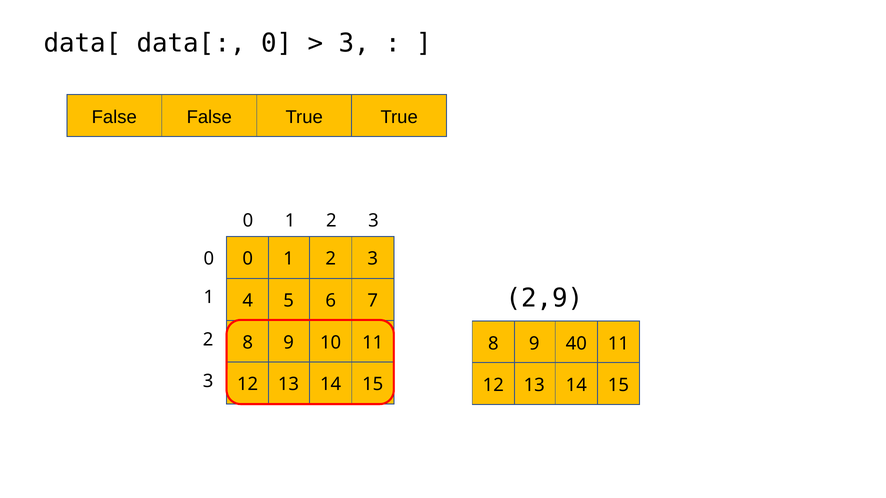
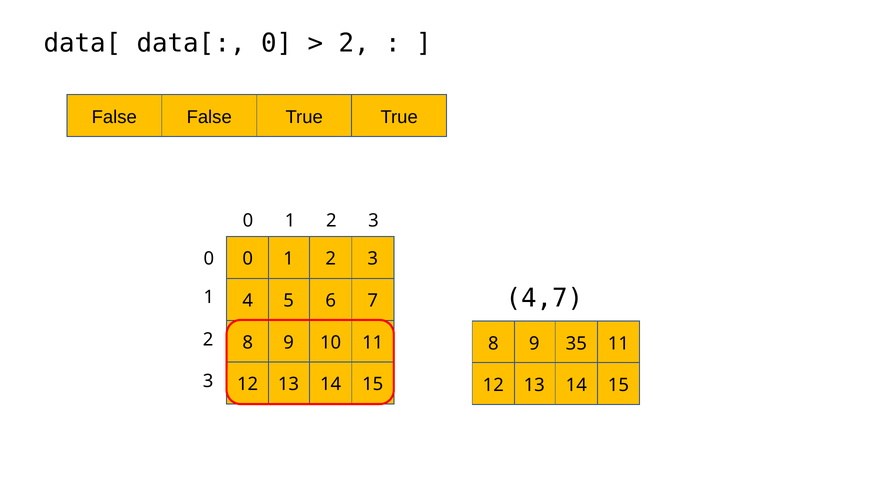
3 at (354, 43): 3 -> 2
2,9: 2,9 -> 4,7
40: 40 -> 35
